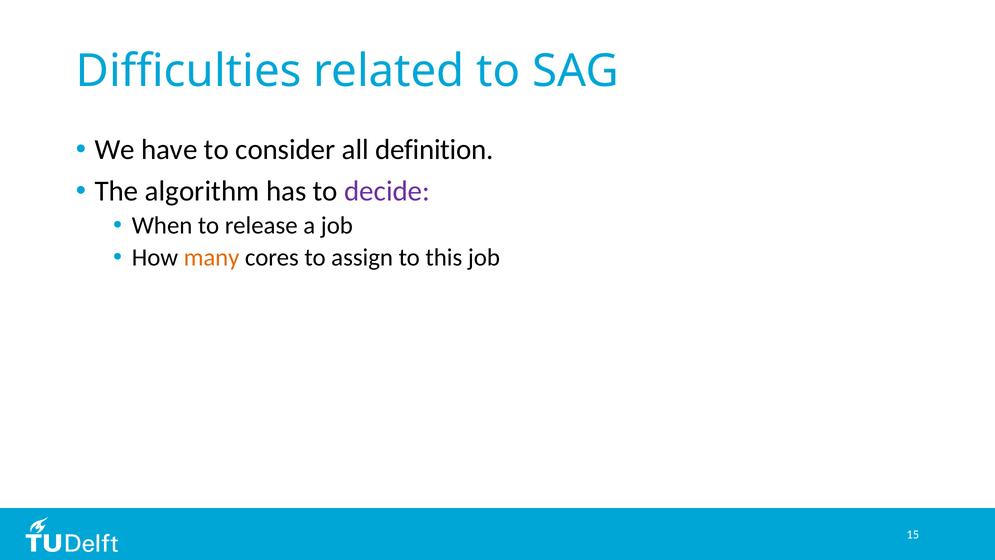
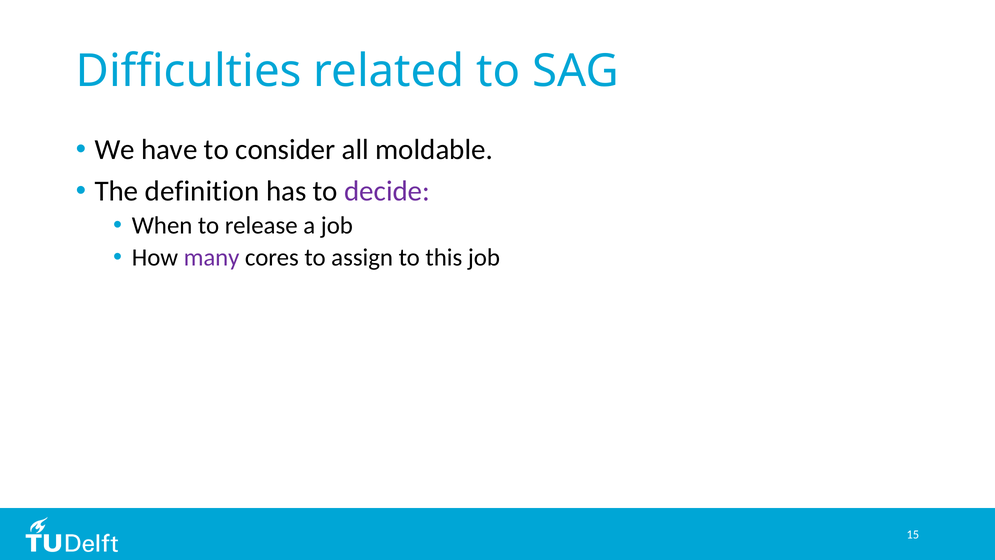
definition: definition -> moldable
algorithm: algorithm -> definition
many colour: orange -> purple
